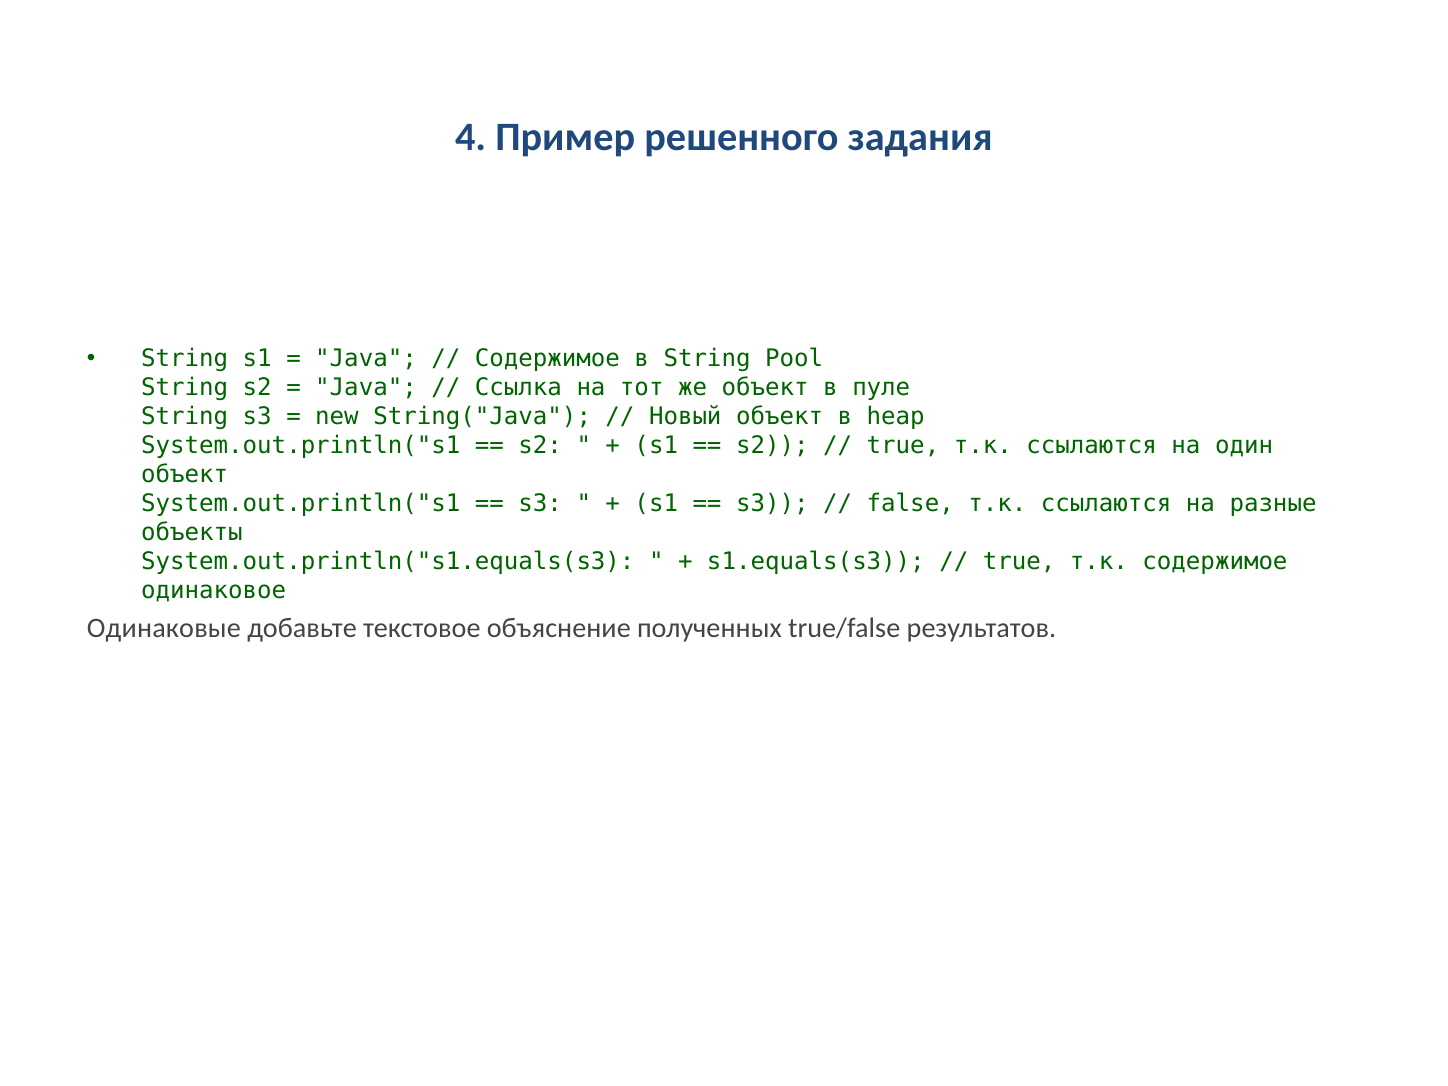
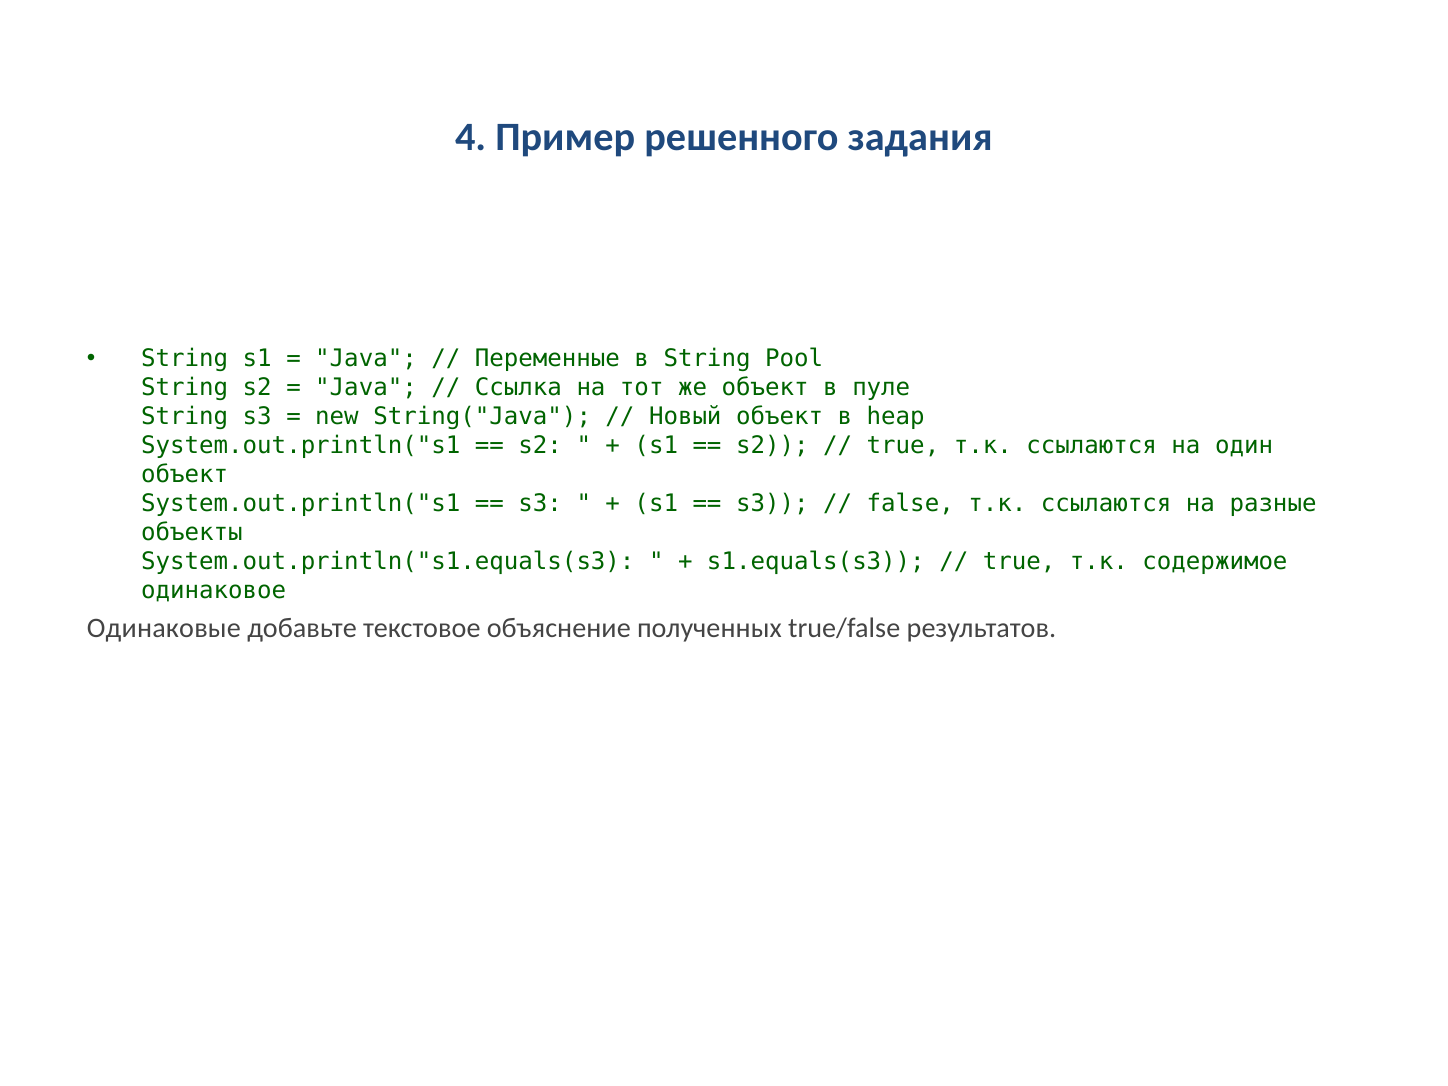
Содержимое at (547, 359): Содержимое -> Переменные
